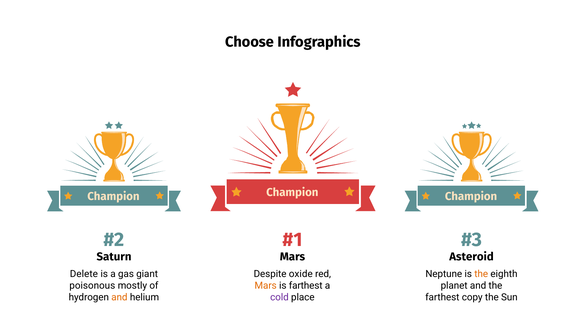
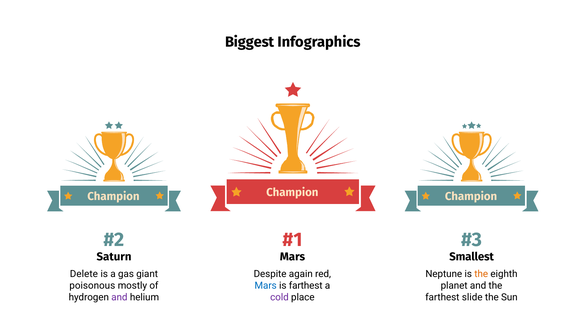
Choose: Choose -> Biggest
Asteroid: Asteroid -> Smallest
oxide: oxide -> again
Mars at (266, 285) colour: orange -> blue
and at (119, 297) colour: orange -> purple
copy: copy -> slide
